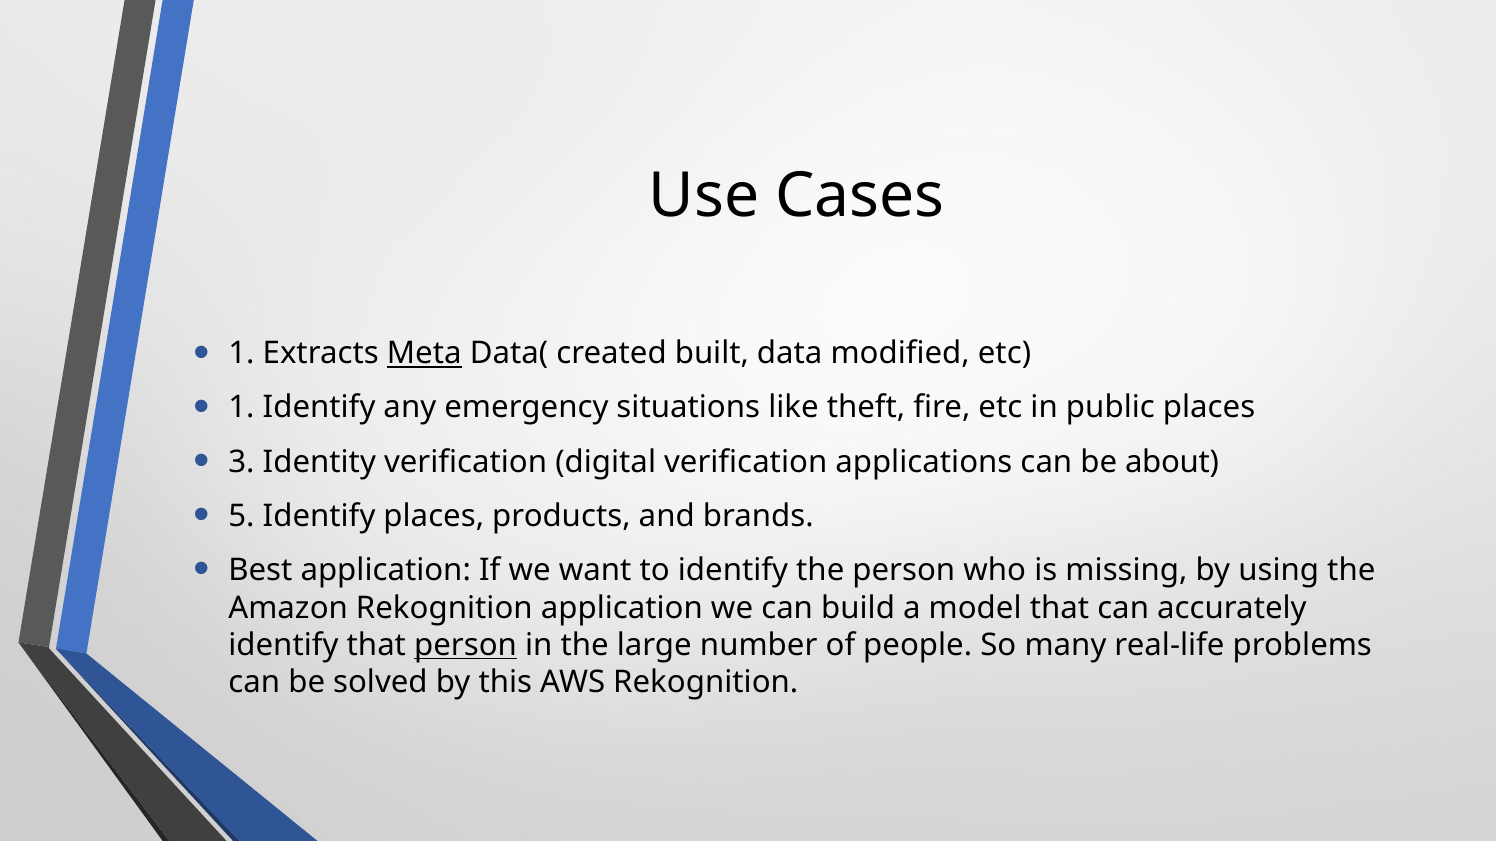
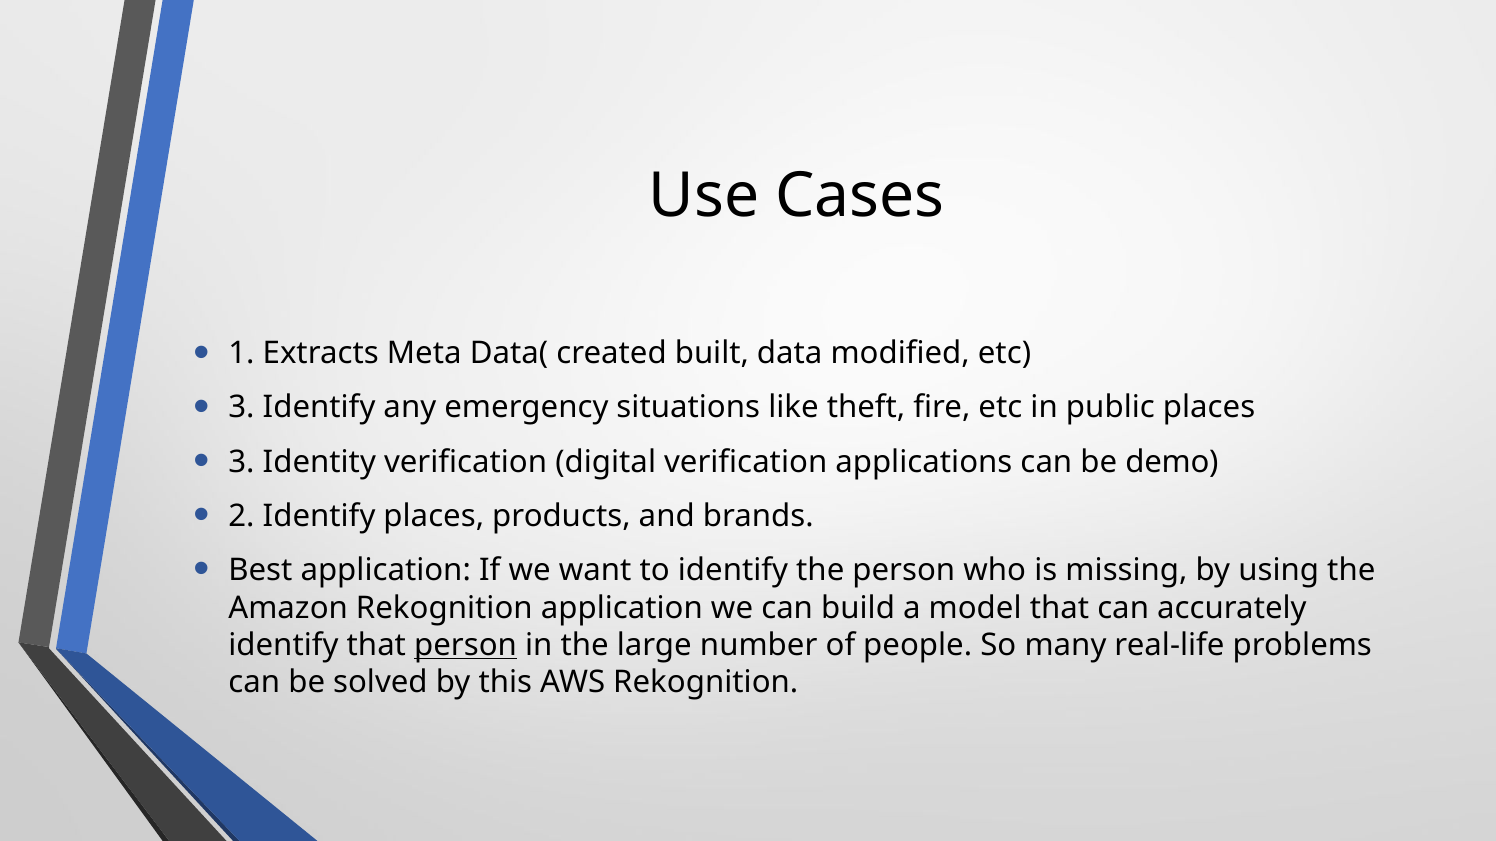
Meta underline: present -> none
1 at (242, 408): 1 -> 3
about: about -> demo
5: 5 -> 2
